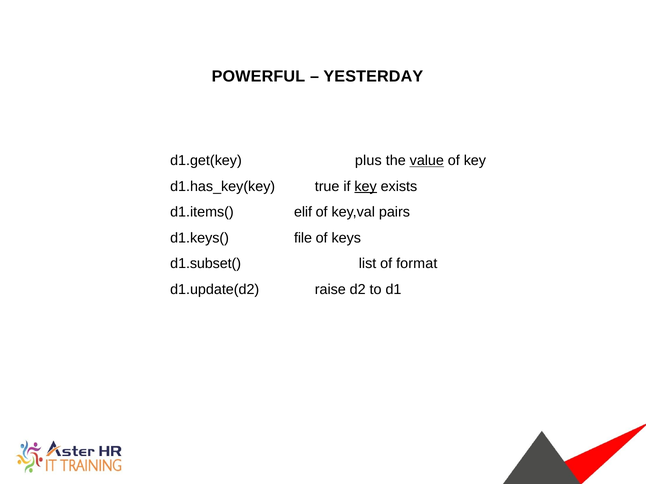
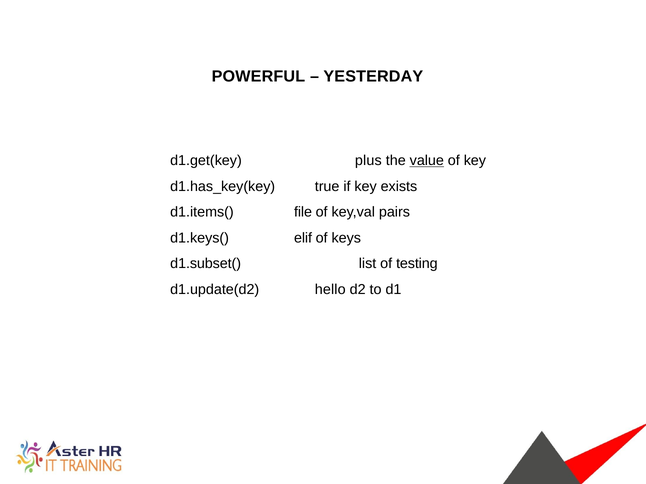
key at (366, 187) underline: present -> none
elif: elif -> file
file: file -> elif
format: format -> testing
raise: raise -> hello
